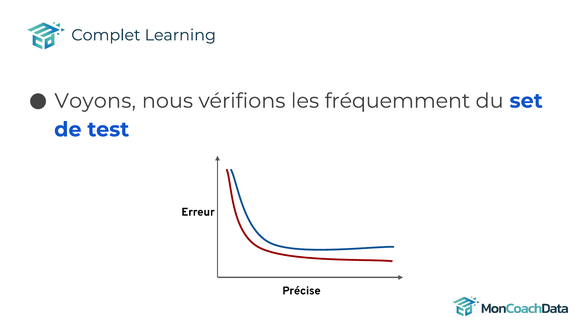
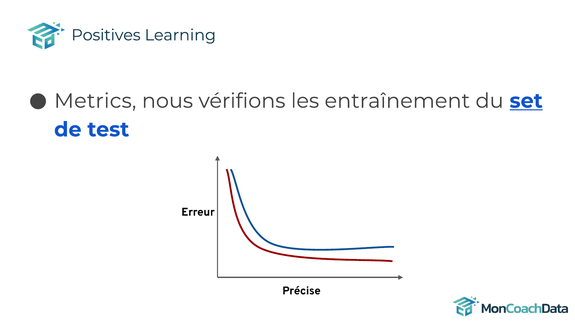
Complet: Complet -> Positives
Voyons: Voyons -> Metrics
fréquemment: fréquemment -> entraînement
set underline: none -> present
